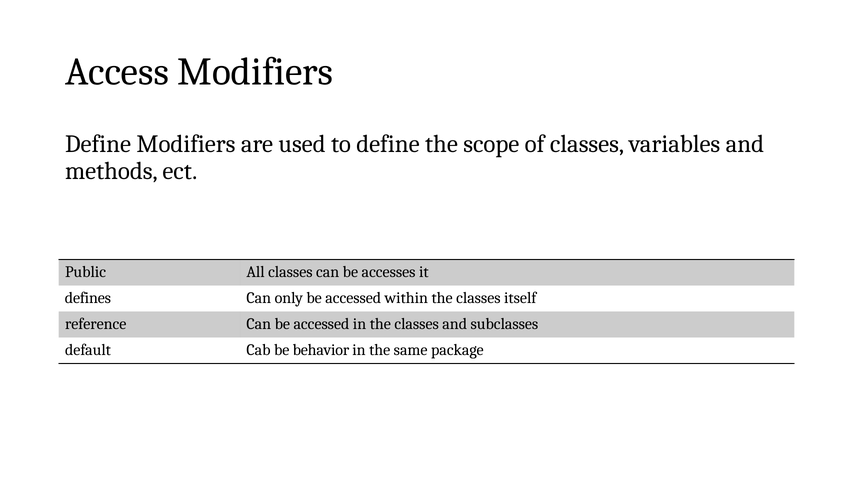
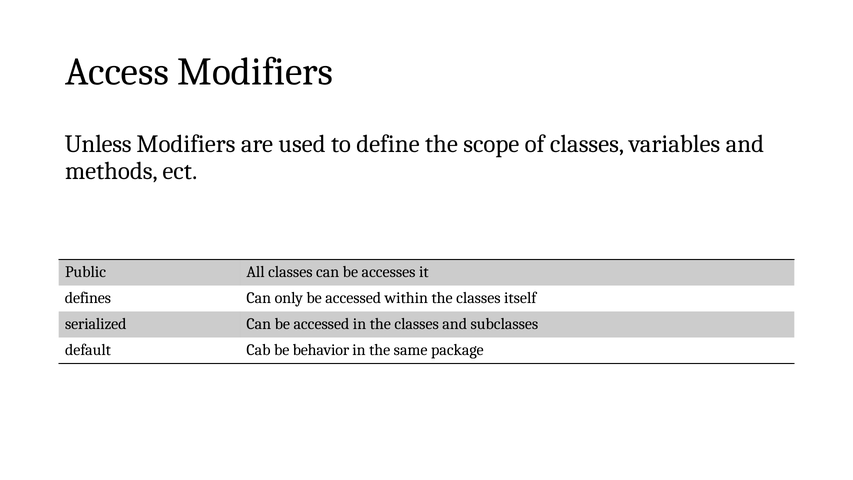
Define at (98, 144): Define -> Unless
reference: reference -> serialized
